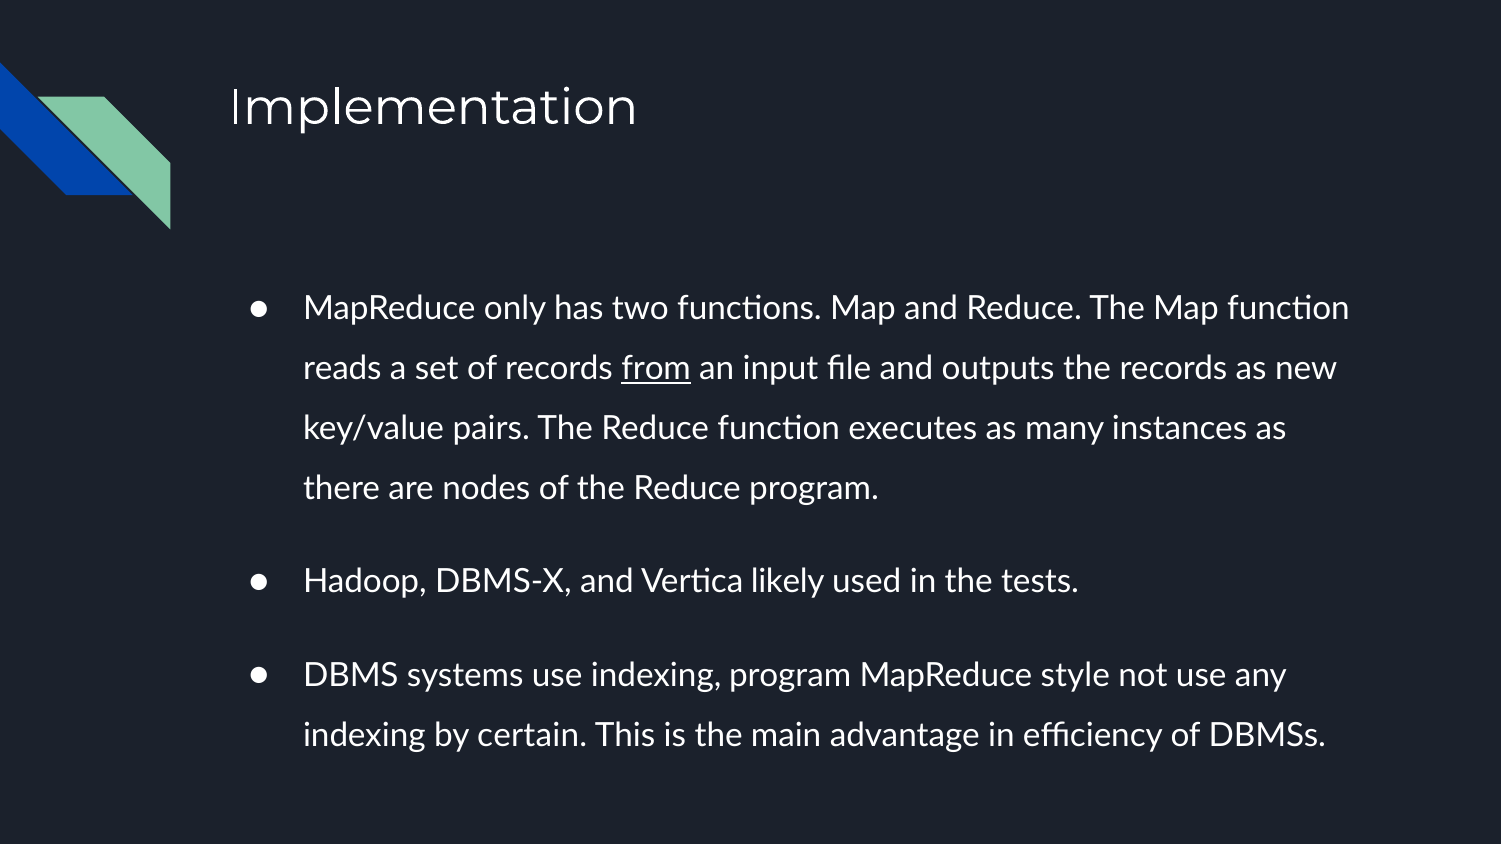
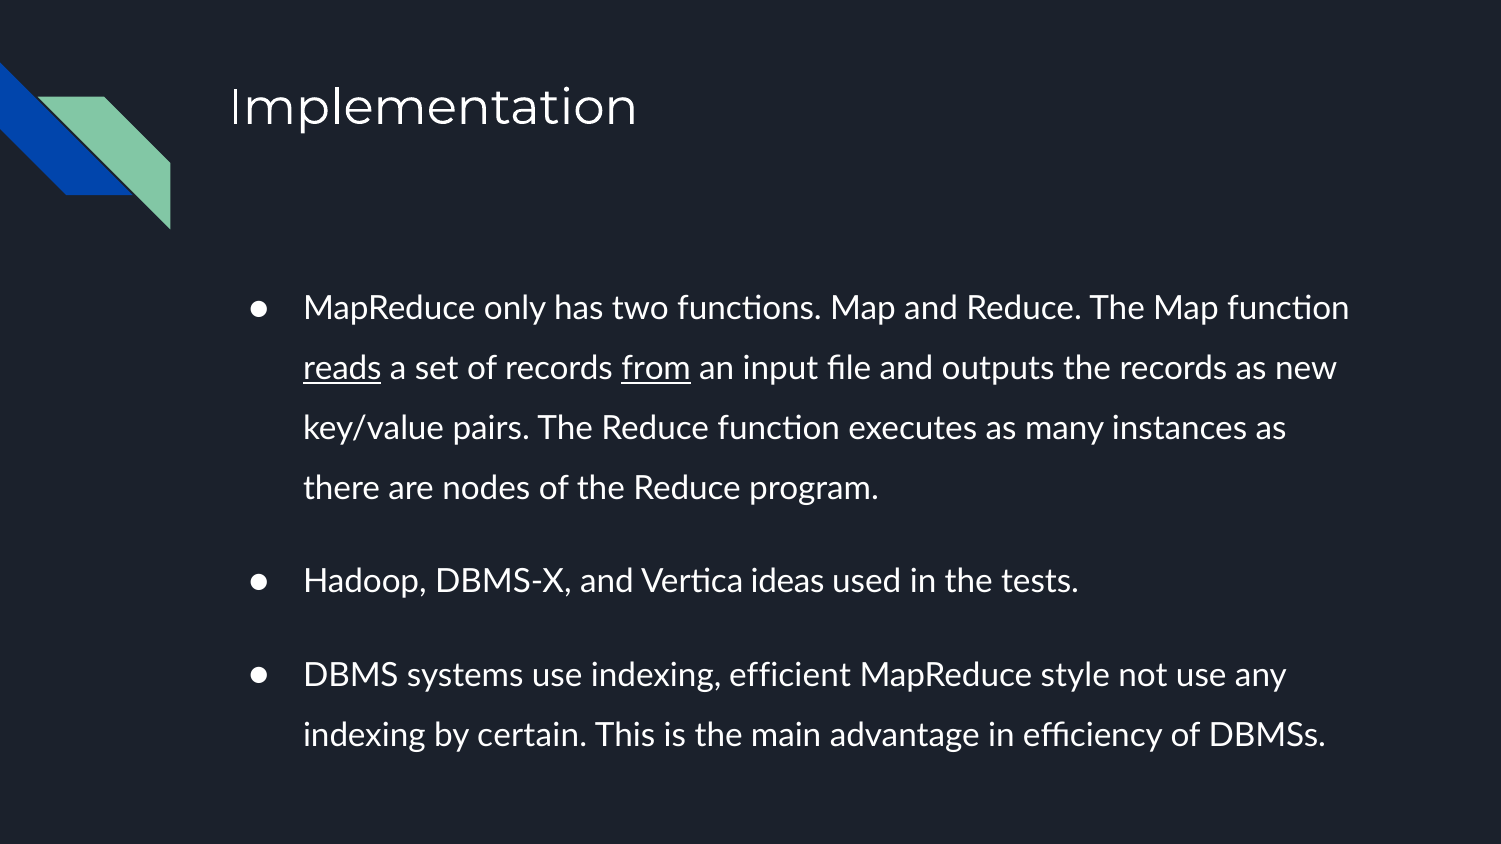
reads underline: none -> present
likely: likely -> ideas
indexing program: program -> efficient
